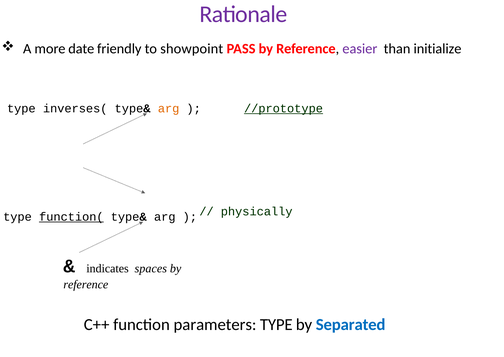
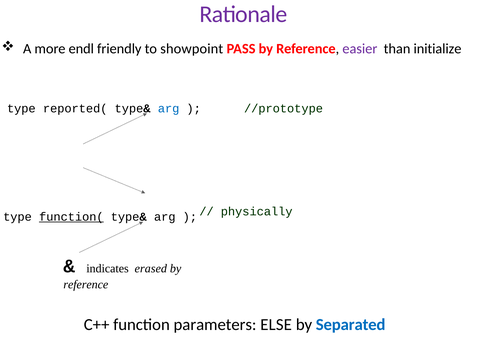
date: date -> endl
inverses(: inverses( -> reported(
arg at (169, 108) colour: orange -> blue
//prototype underline: present -> none
spaces: spaces -> erased
parameters TYPE: TYPE -> ELSE
